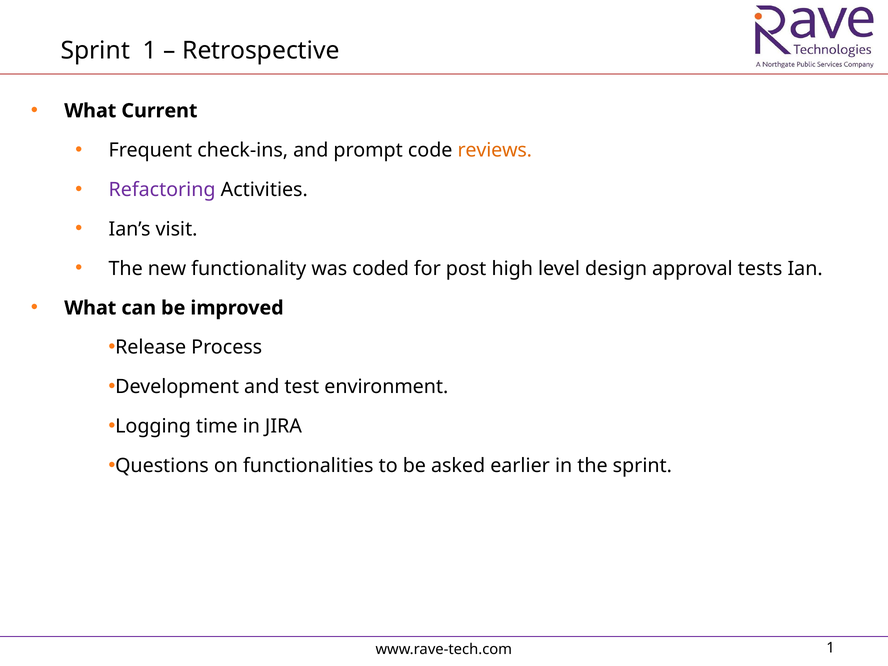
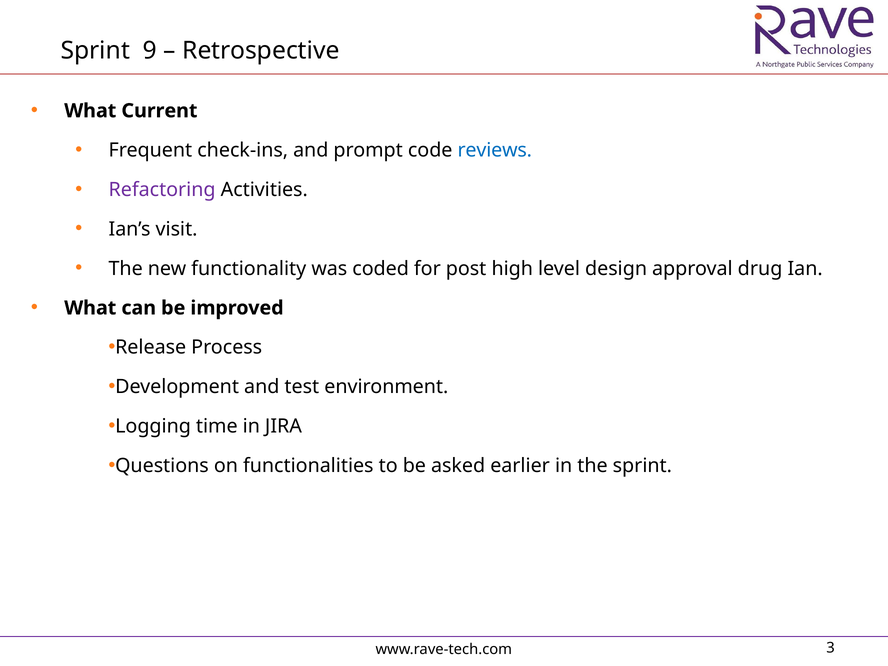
Sprint 1: 1 -> 9
reviews colour: orange -> blue
tests: tests -> drug
www.rave-tech.com 1: 1 -> 3
